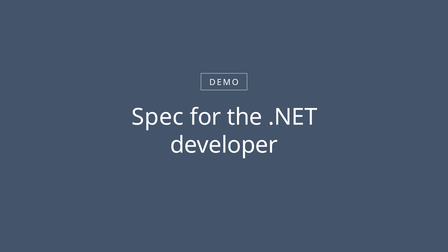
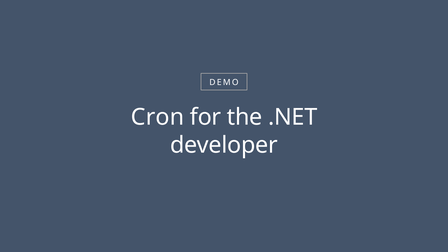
Spec: Spec -> Cron
